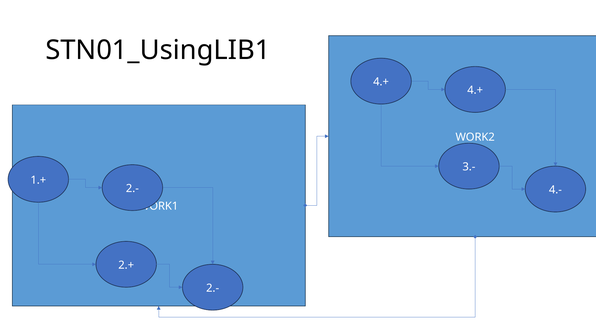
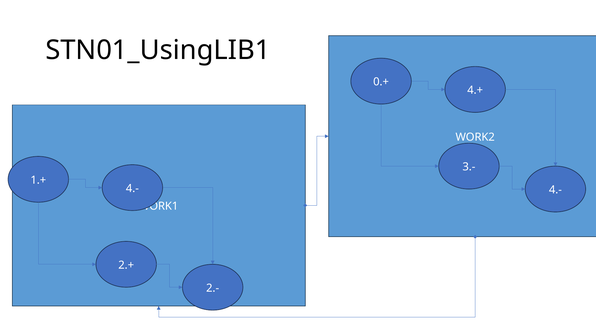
4.+ at (381, 82): 4.+ -> 0.+
2.- at (132, 189): 2.- -> 4.-
